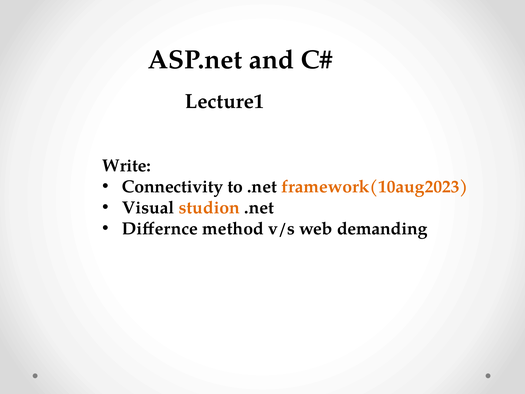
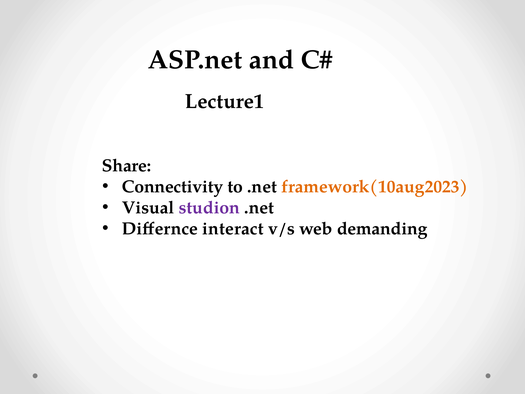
Write: Write -> Share
studion colour: orange -> purple
method: method -> interact
